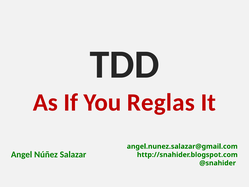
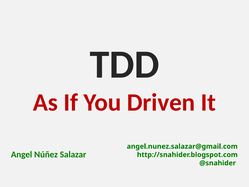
Reglas: Reglas -> Driven
